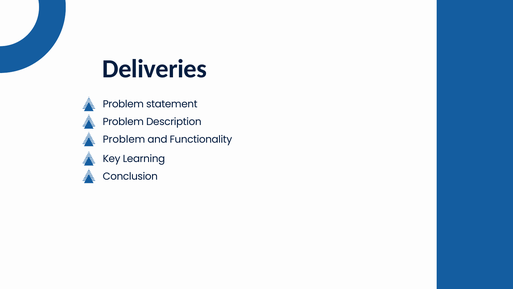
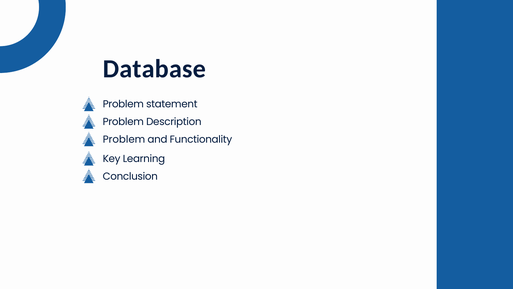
Deliveries: Deliveries -> Database
